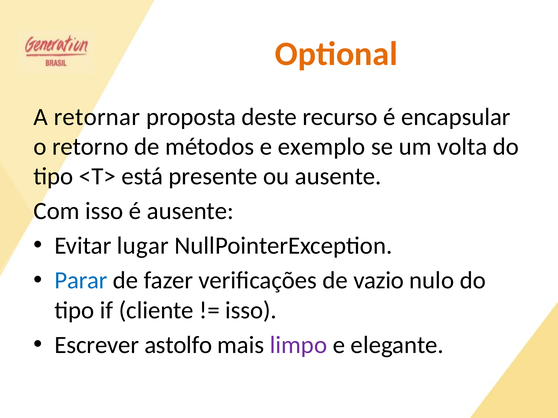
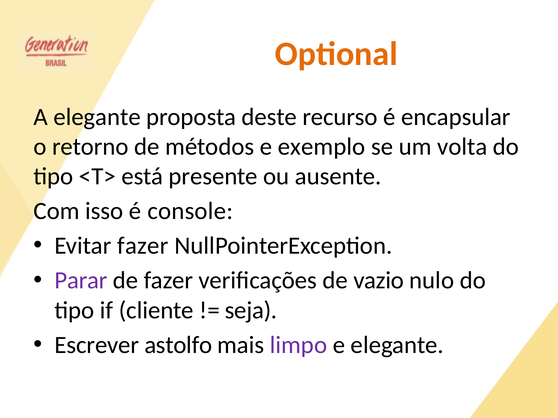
A retornar: retornar -> elegante
é ausente: ausente -> console
Evitar lugar: lugar -> fazer
Parar colour: blue -> purple
isso at (251, 311): isso -> seja
